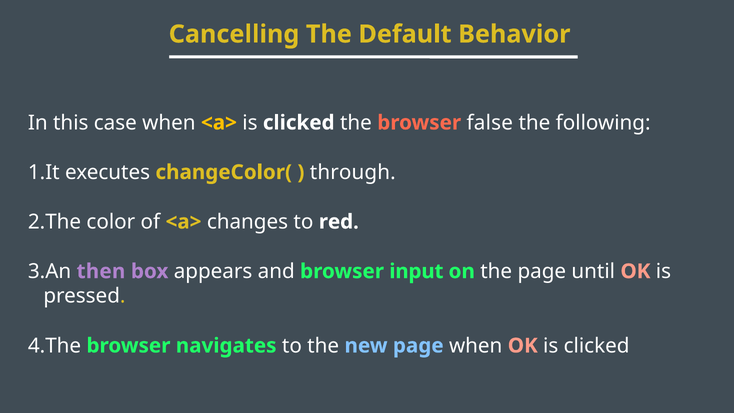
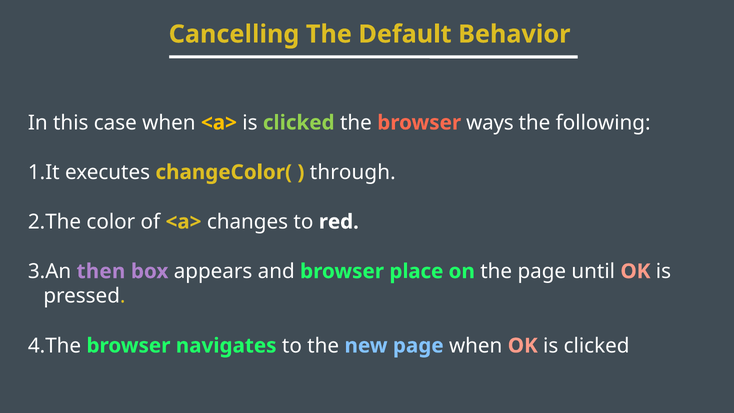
clicked at (299, 123) colour: white -> light green
false: false -> ways
input: input -> place
